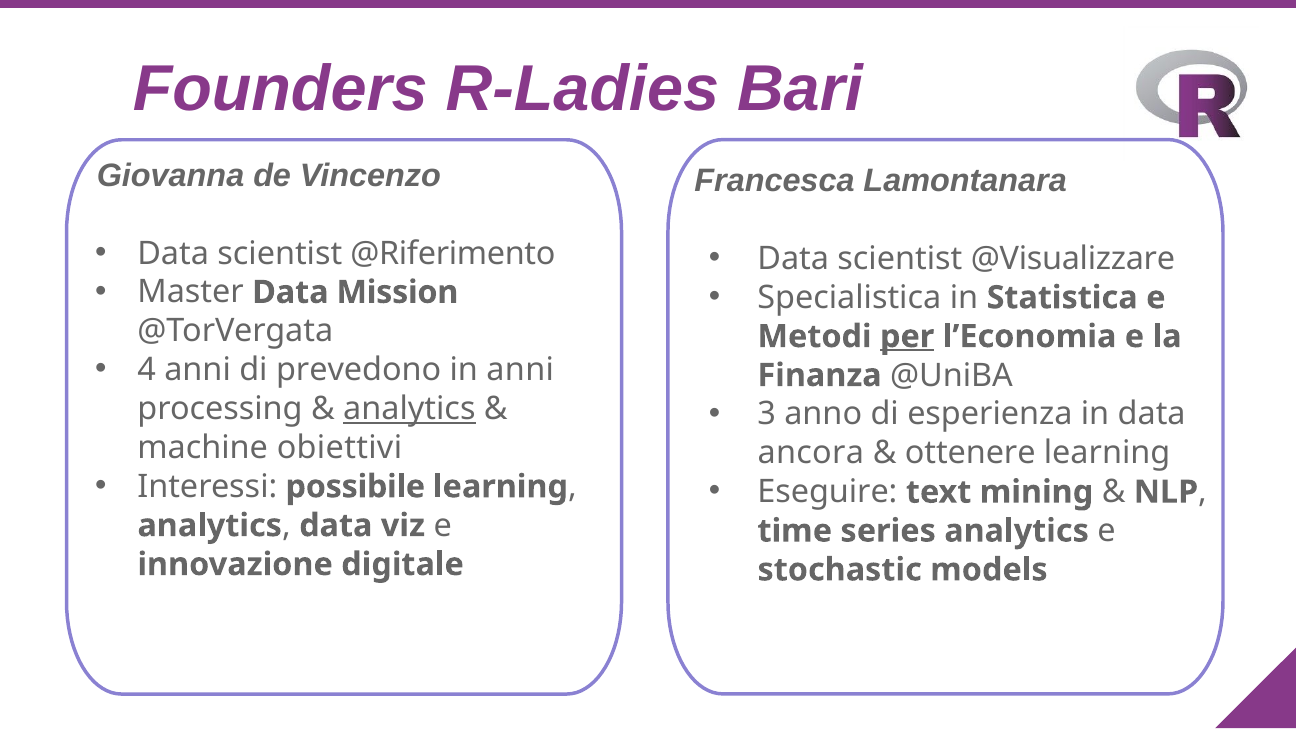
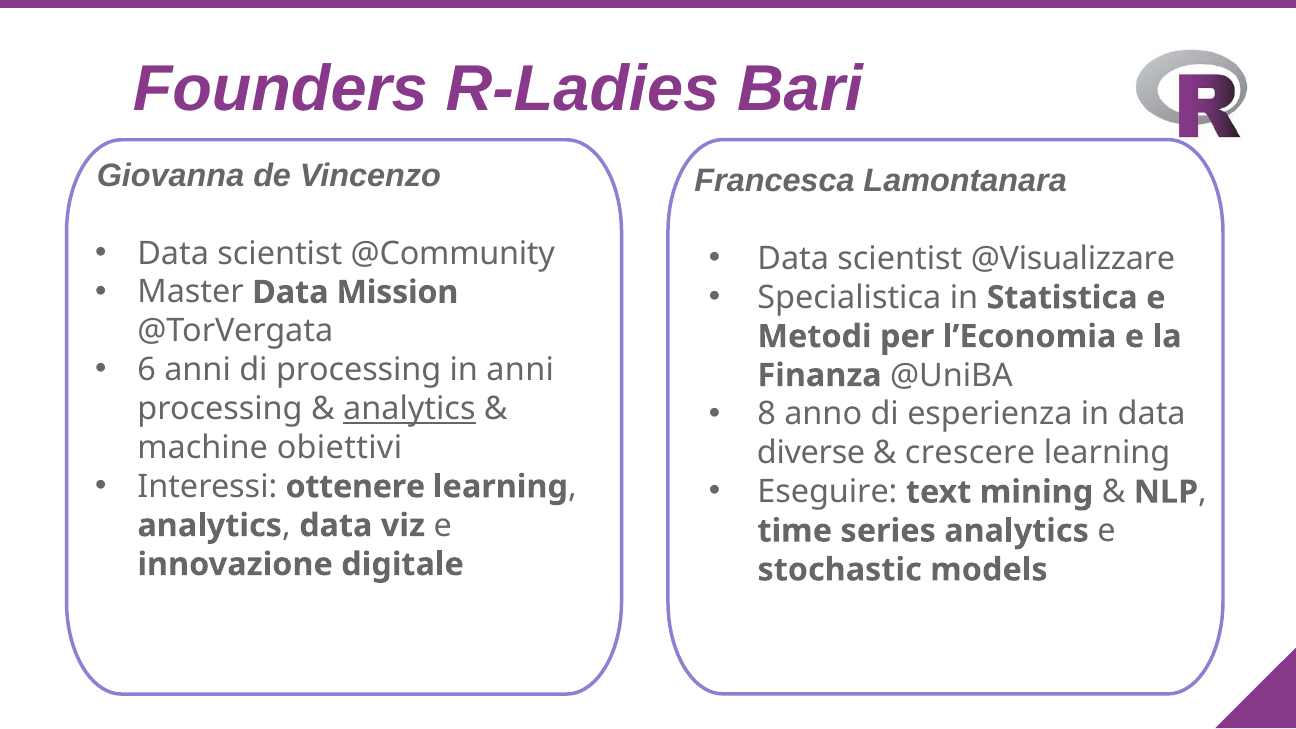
@Riferimento: @Riferimento -> @Community
per underline: present -> none
4: 4 -> 6
di prevedono: prevedono -> processing
3: 3 -> 8
ancora: ancora -> diverse
ottenere: ottenere -> crescere
possibile: possibile -> ottenere
